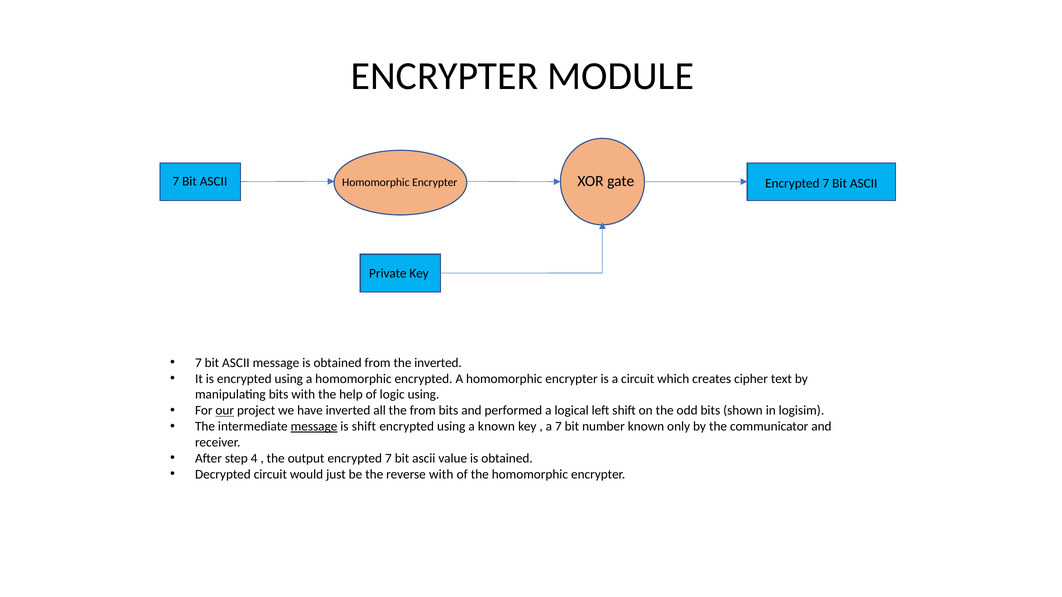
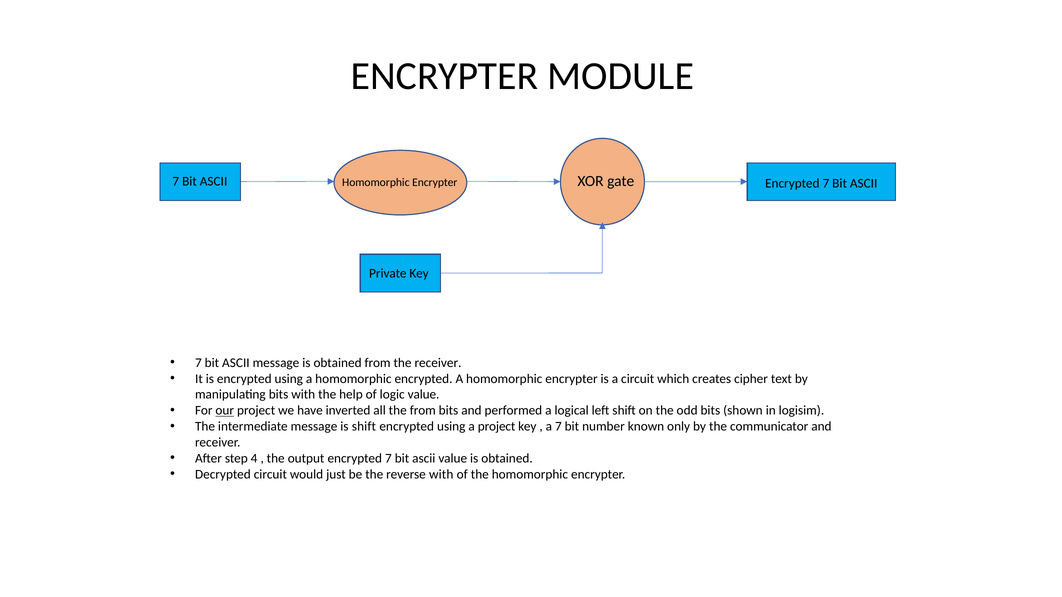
the inverted: inverted -> receiver
logic using: using -> value
message at (314, 427) underline: present -> none
a known: known -> project
